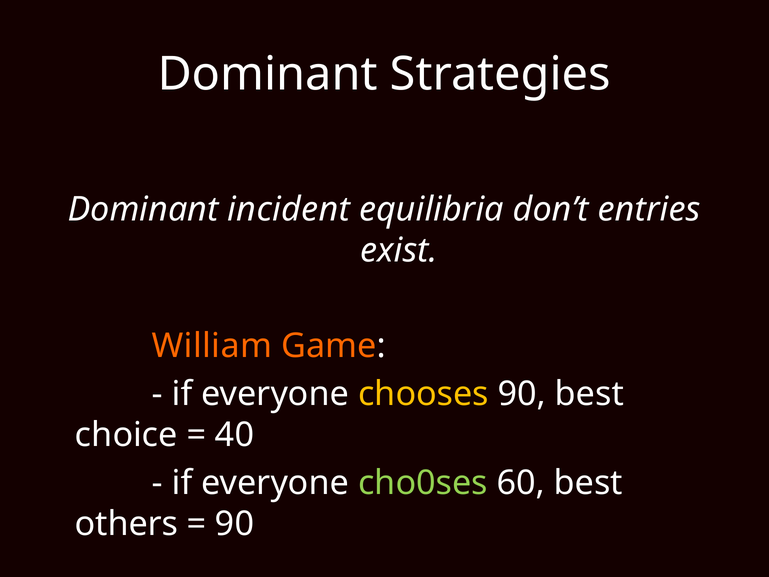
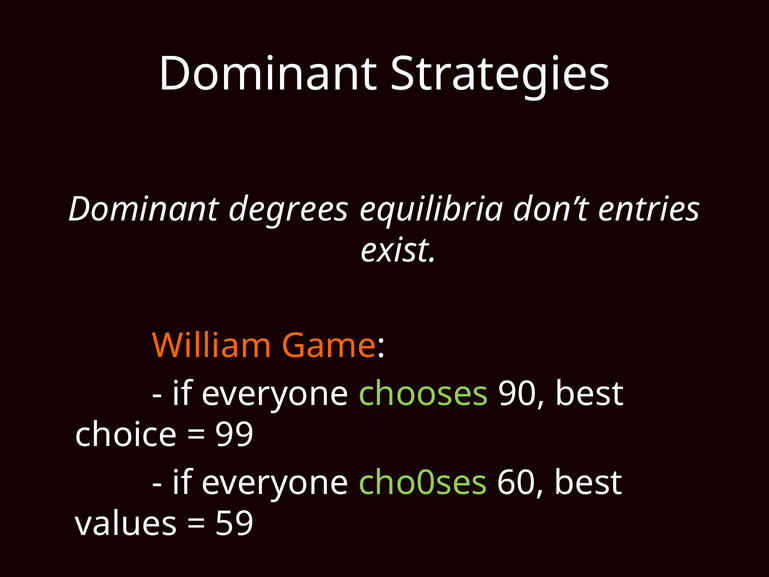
incident: incident -> degrees
chooses colour: yellow -> light green
40: 40 -> 99
others: others -> values
90 at (235, 524): 90 -> 59
